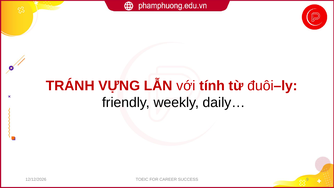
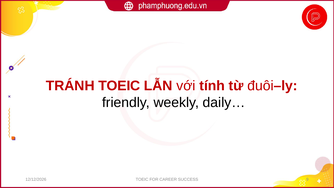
TRÁNH VỰNG: VỰNG -> TOEIC
